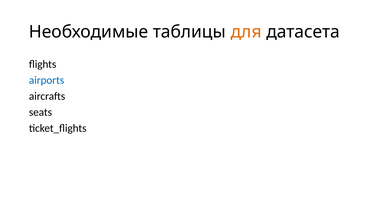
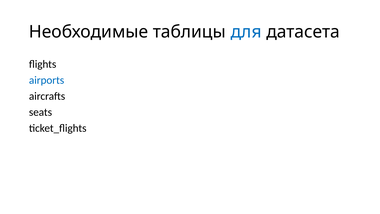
для colour: orange -> blue
